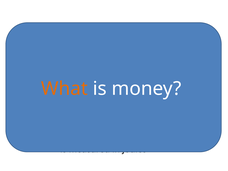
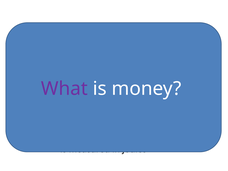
What colour: orange -> purple
